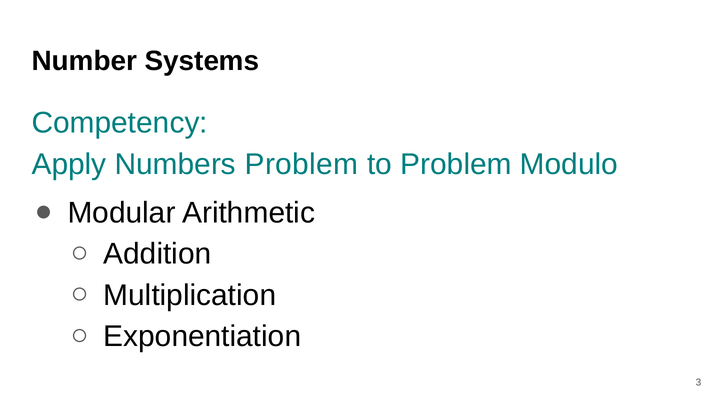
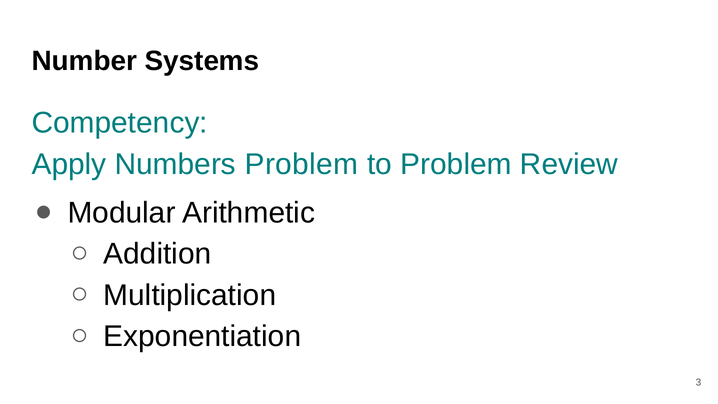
Modulo: Modulo -> Review
